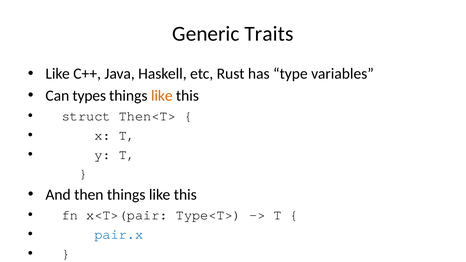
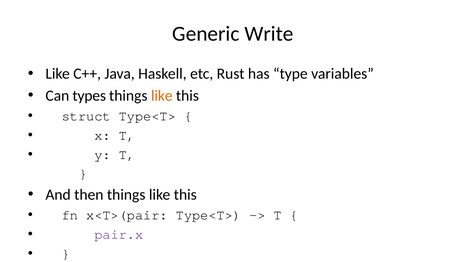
Traits: Traits -> Write
struct Then<T>: Then<T> -> Type<T>
pair.x colour: blue -> purple
